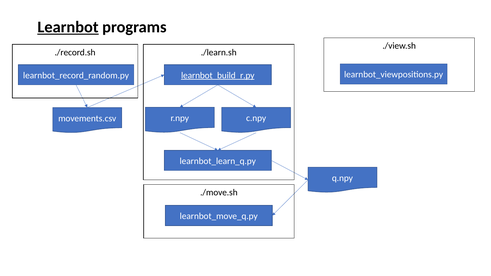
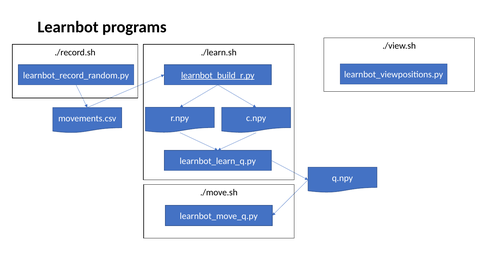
Learnbot underline: present -> none
